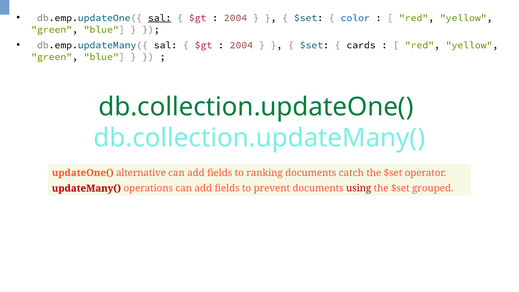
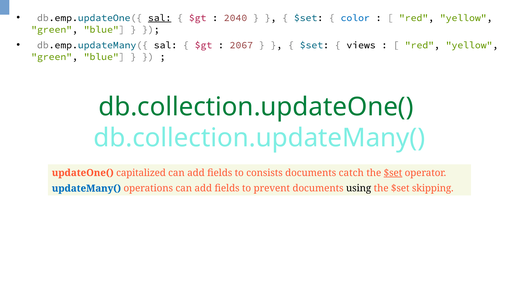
2004 at (236, 18): 2004 -> 2040
2004 at (241, 45): 2004 -> 2067
cards: cards -> views
alternative: alternative -> capitalized
ranking: ranking -> consists
$set at (393, 173) underline: none -> present
updateMany( colour: red -> blue
using colour: red -> black
grouped: grouped -> skipping
